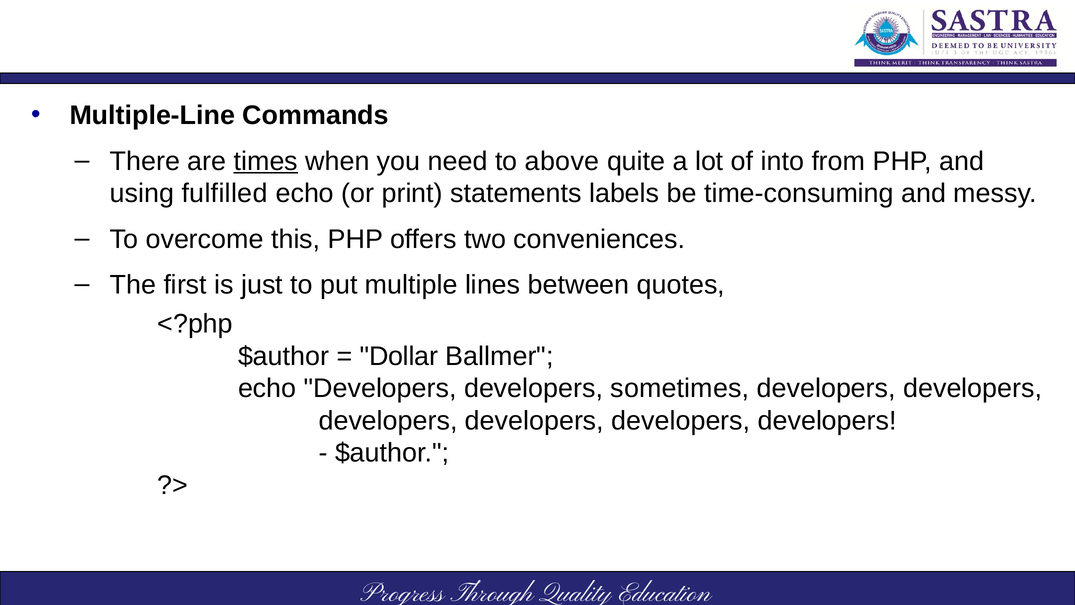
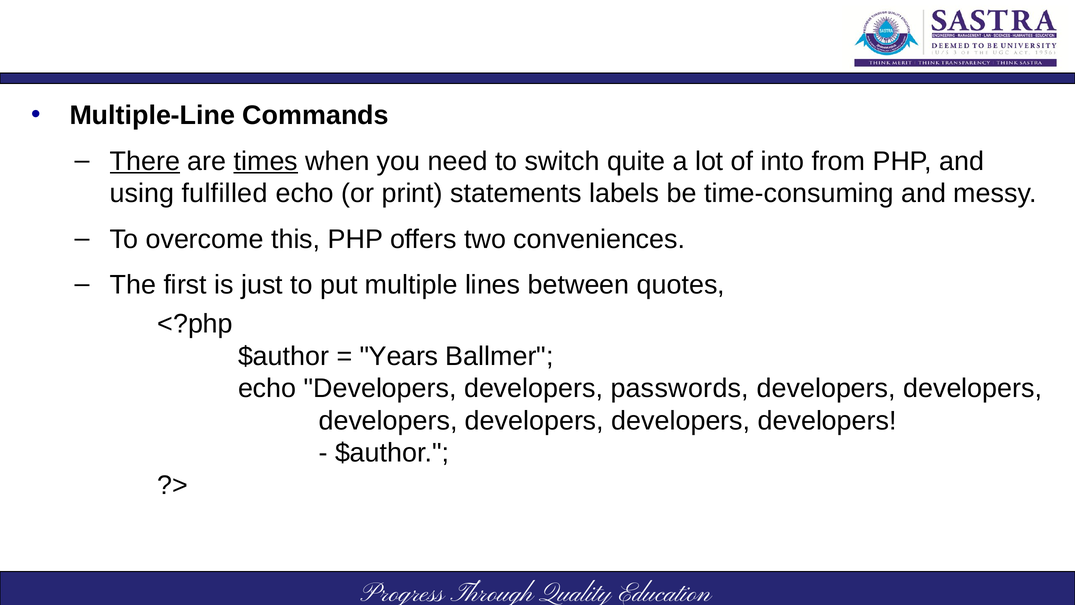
There underline: none -> present
above: above -> switch
Dollar: Dollar -> Years
sometimes: sometimes -> passwords
